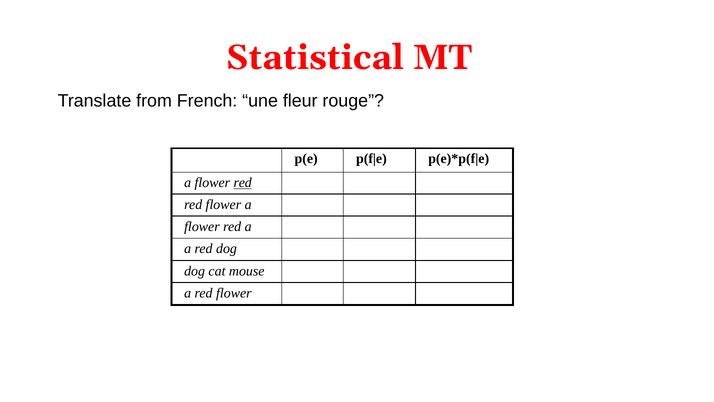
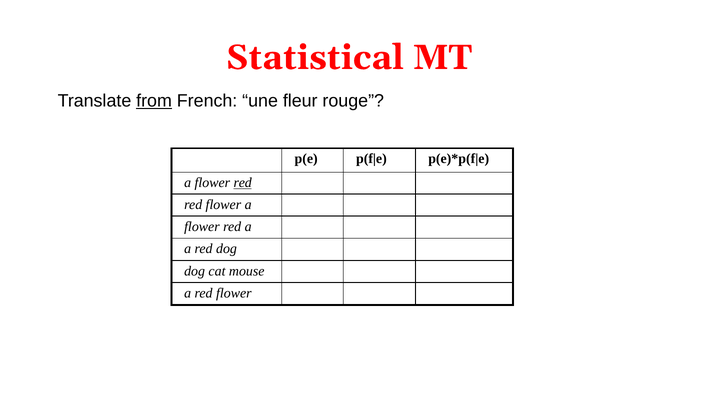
from underline: none -> present
